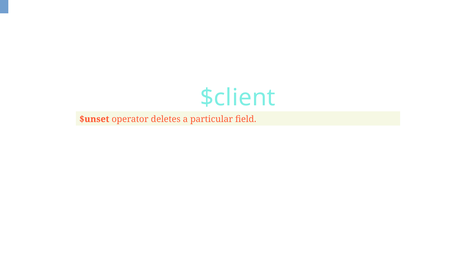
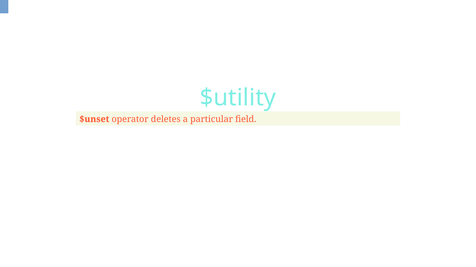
$client: $client -> $utility
